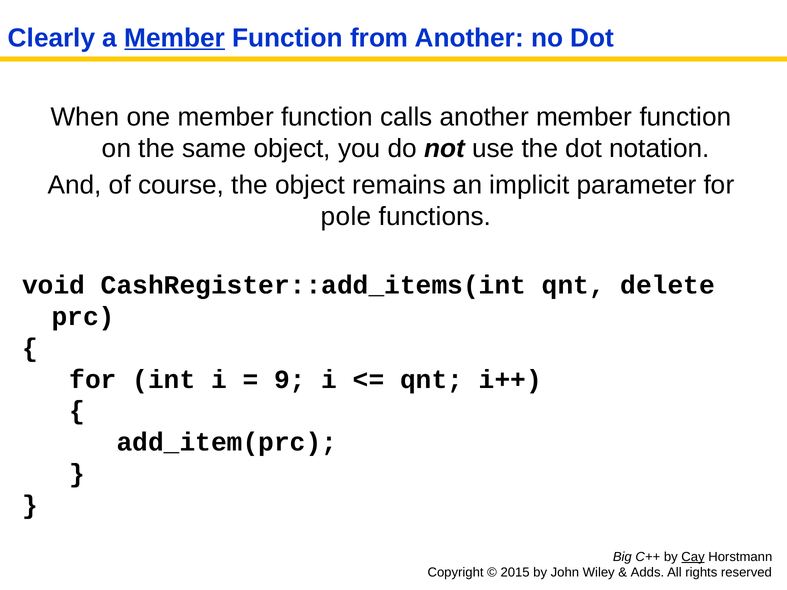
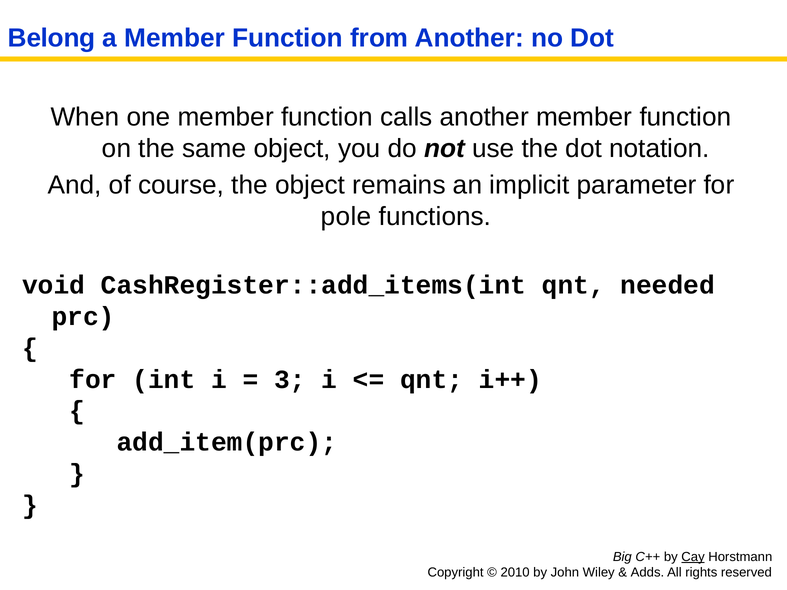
Clearly: Clearly -> Belong
Member at (175, 38) underline: present -> none
delete: delete -> needed
9: 9 -> 3
2015: 2015 -> 2010
